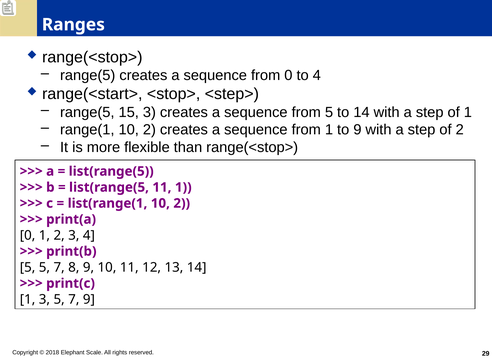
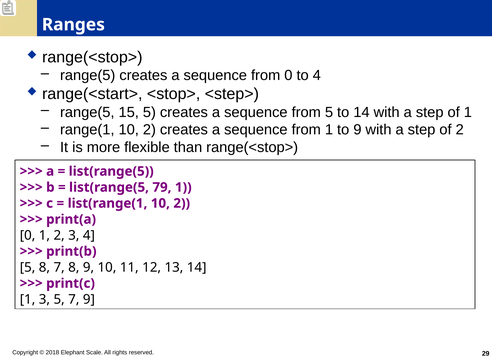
15 3: 3 -> 5
list(range(5 11: 11 -> 79
5 5: 5 -> 8
